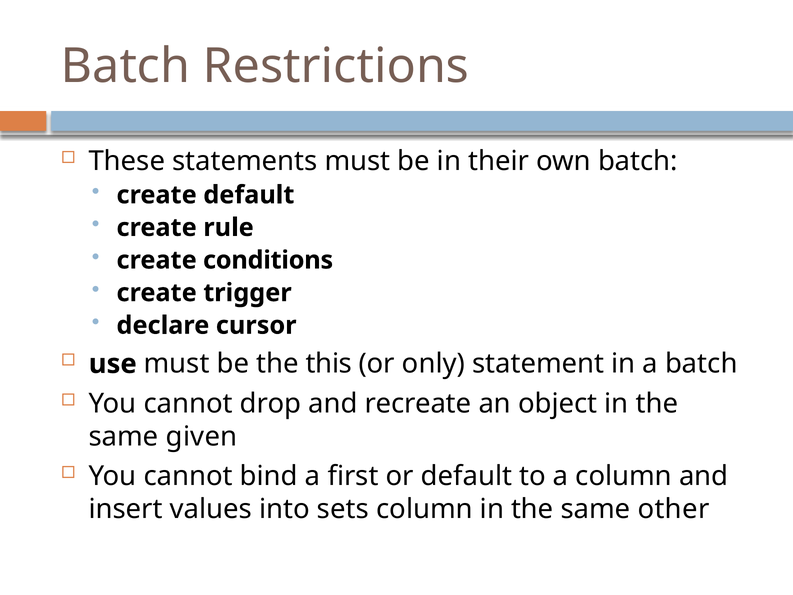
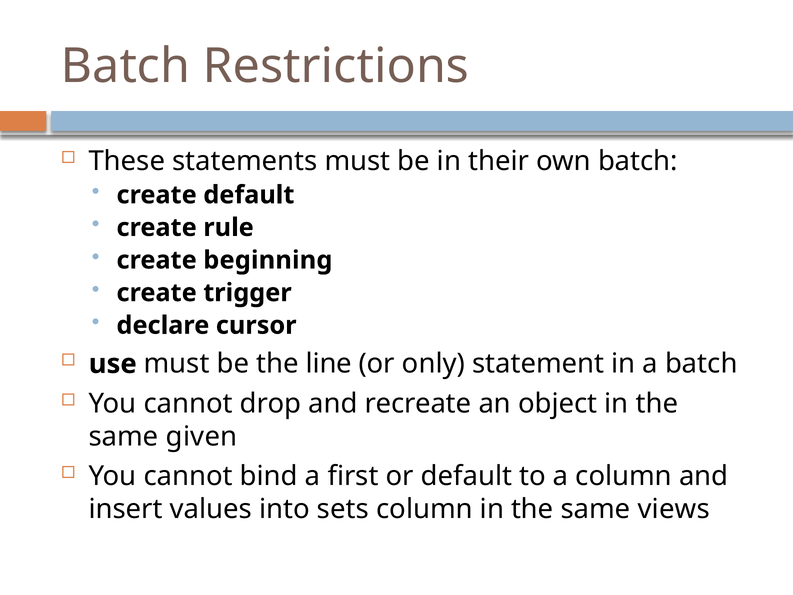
conditions: conditions -> beginning
this: this -> line
other: other -> views
